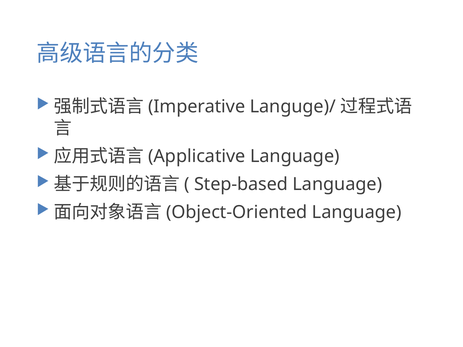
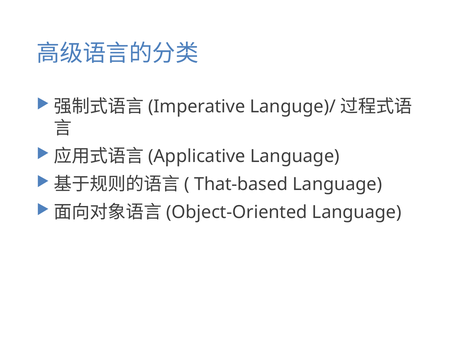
Step-based: Step-based -> That-based
